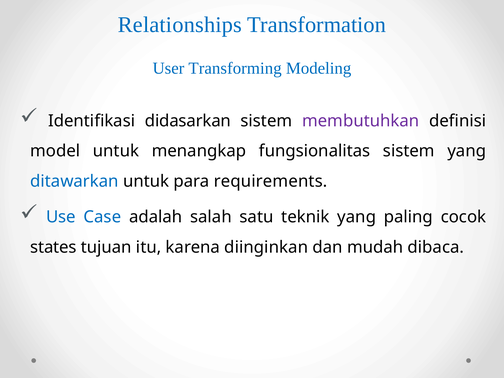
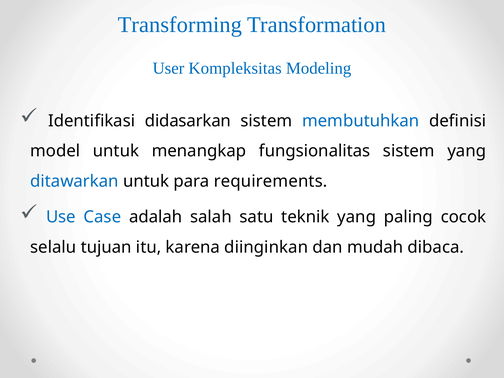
Relationships: Relationships -> Transforming
Transforming: Transforming -> Kompleksitas
membutuhkan colour: purple -> blue
states: states -> selalu
